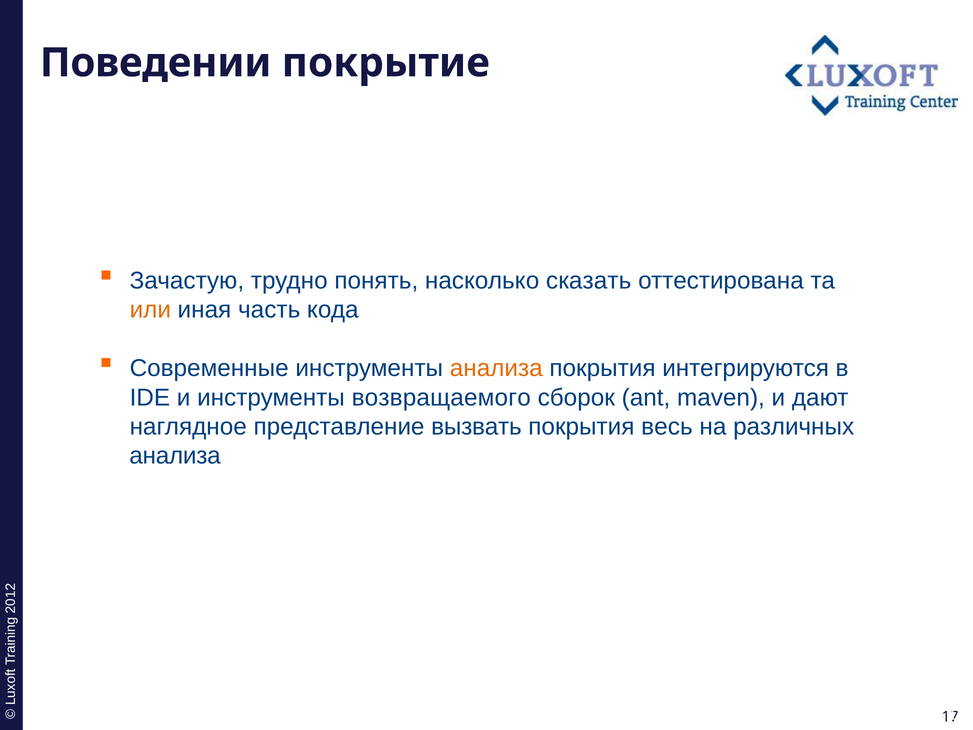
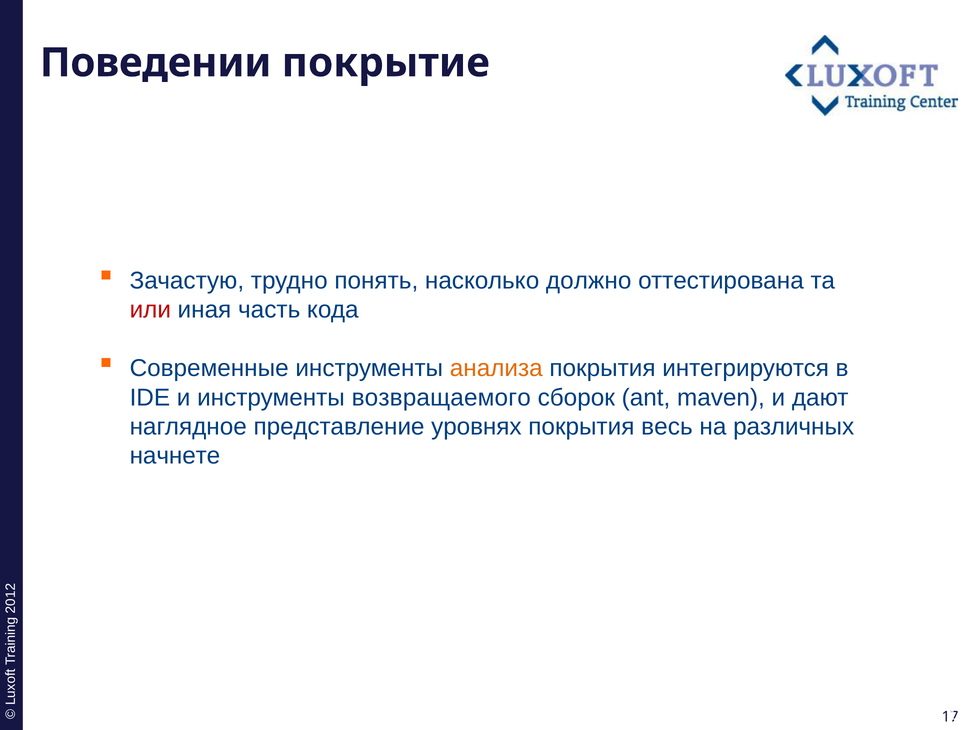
сказать: сказать -> должно
или colour: orange -> red
вызвать: вызвать -> уровнях
анализа at (175, 456): анализа -> начнете
